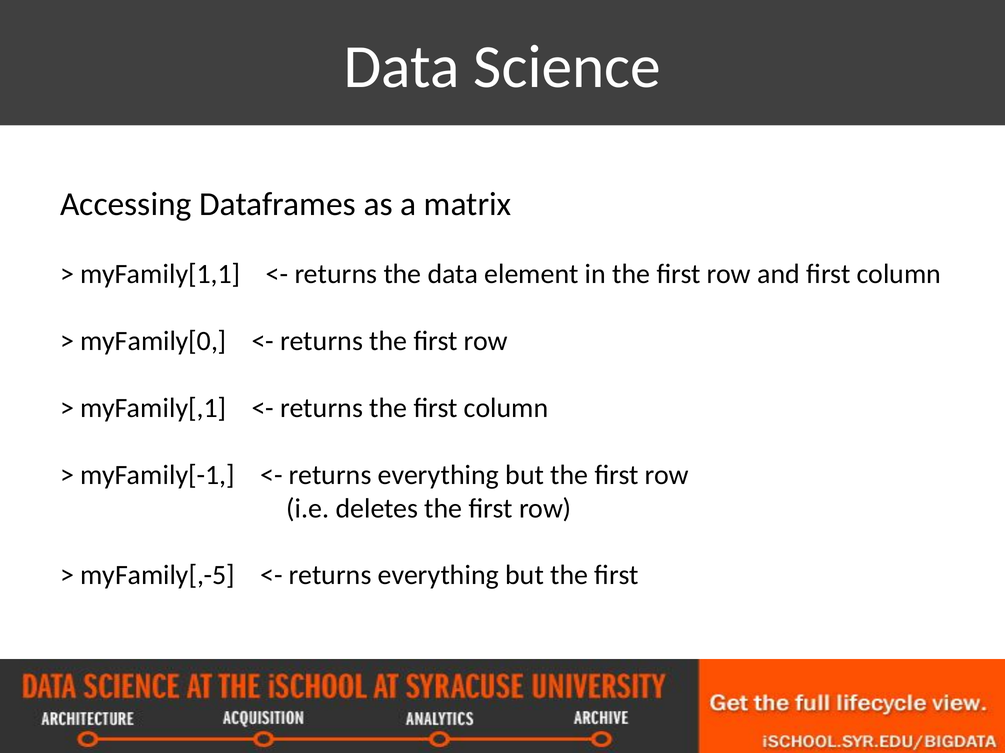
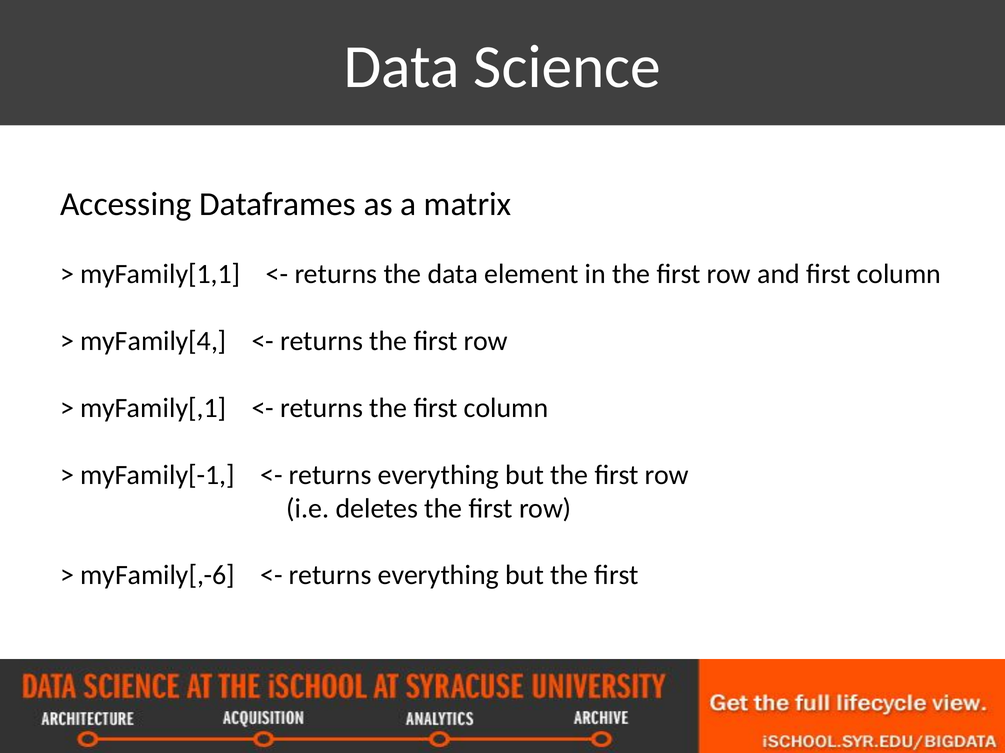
myFamily[0: myFamily[0 -> myFamily[4
myFamily[,-5: myFamily[,-5 -> myFamily[,-6
